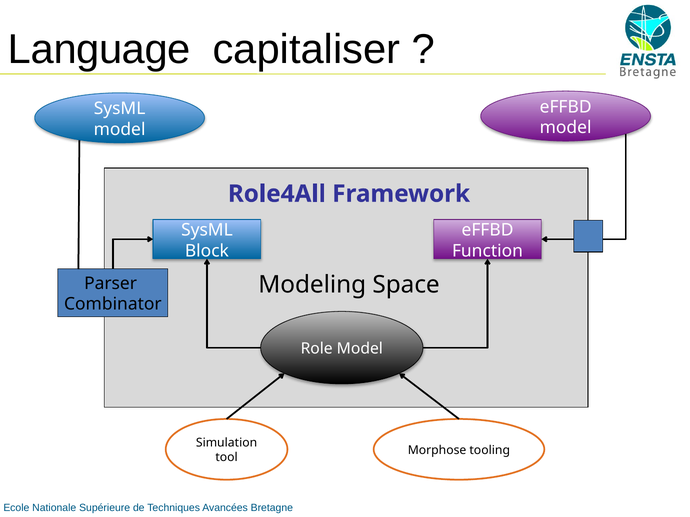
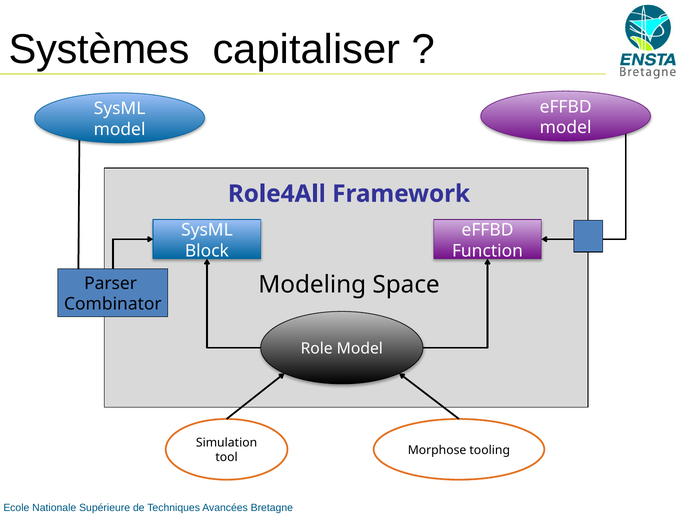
Language: Language -> Systèmes
